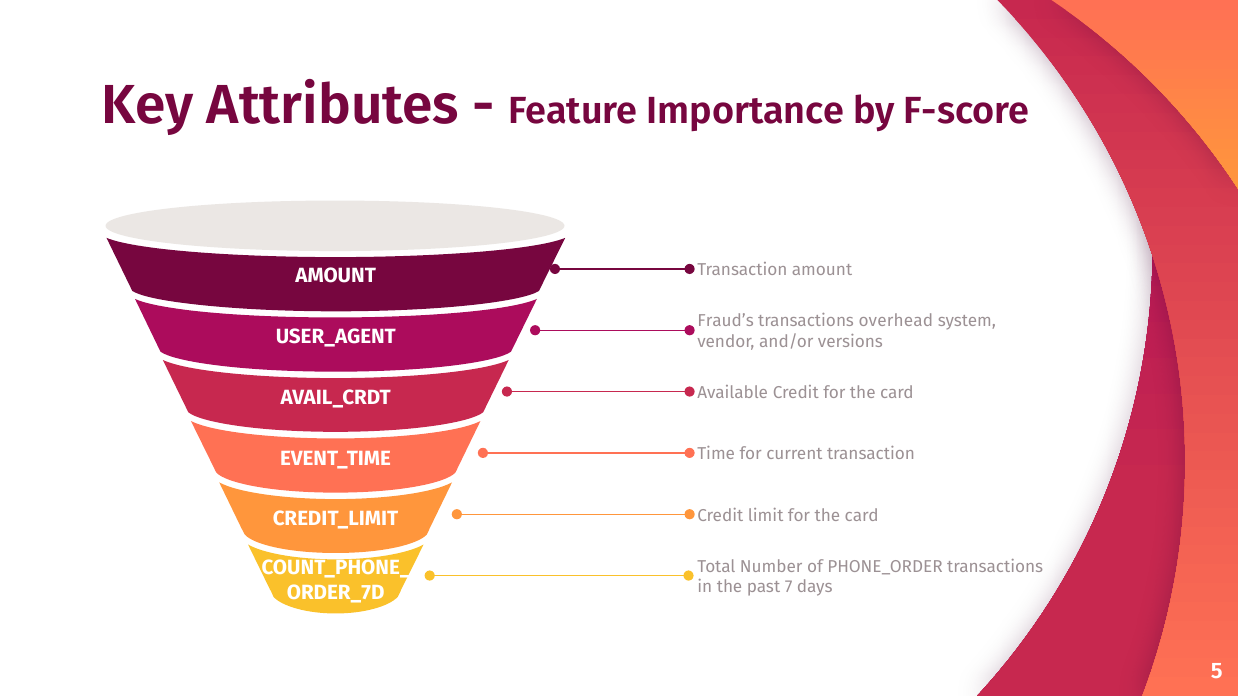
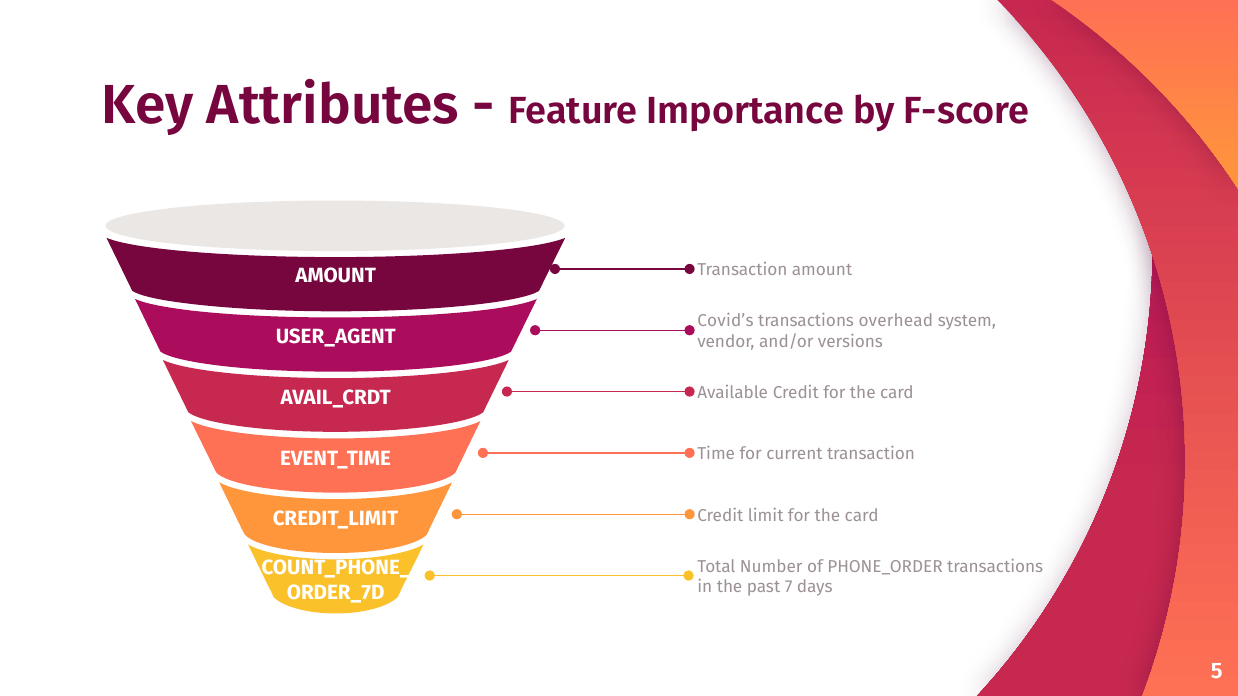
Fraud’s: Fraud’s -> Covid’s
